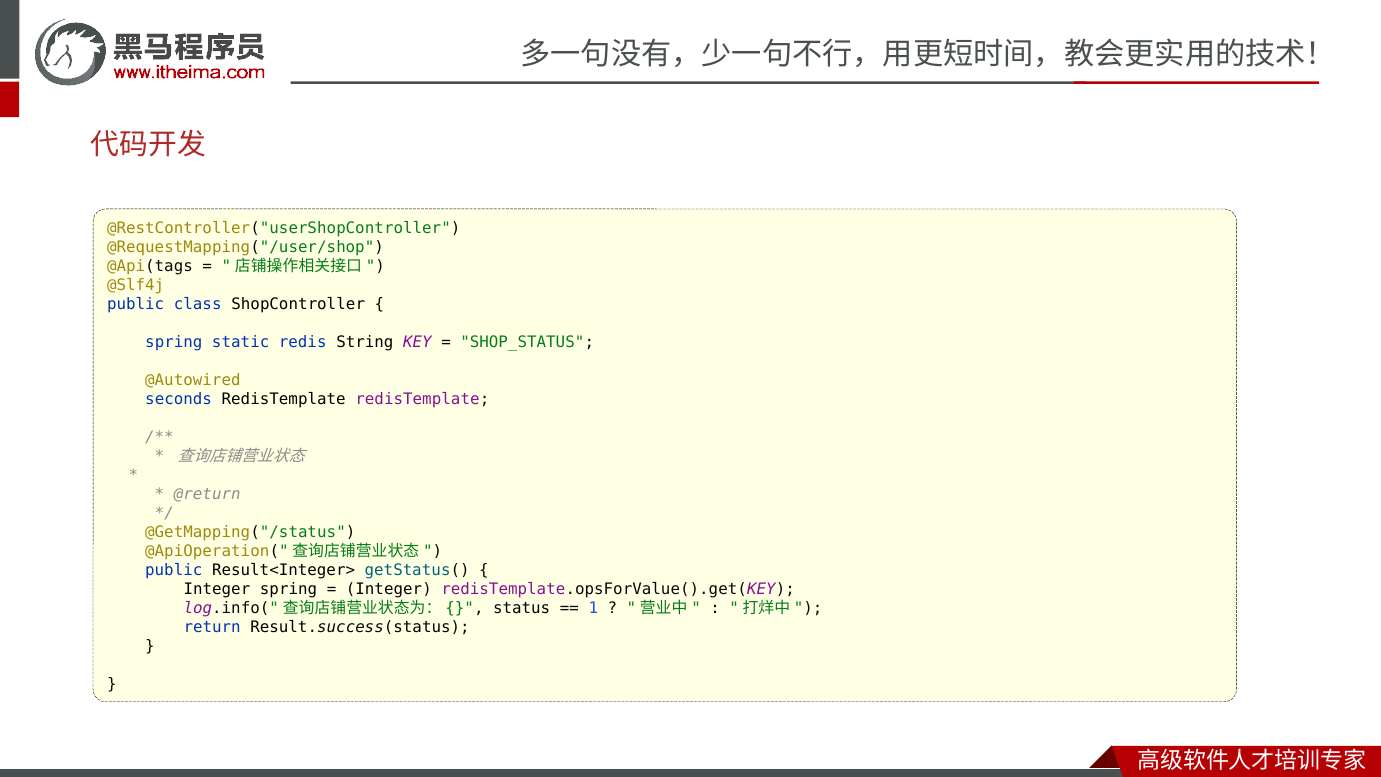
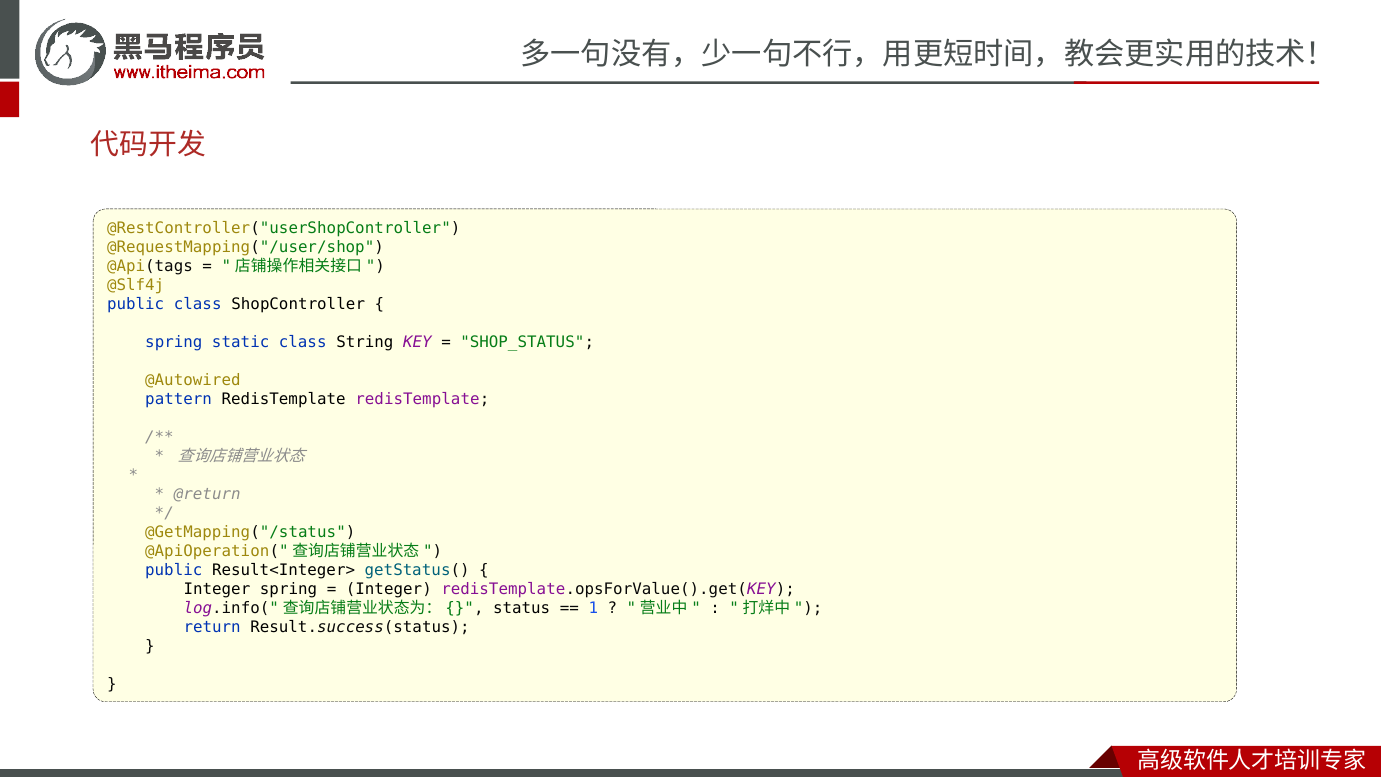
static redis: redis -> class
seconds: seconds -> pattern
